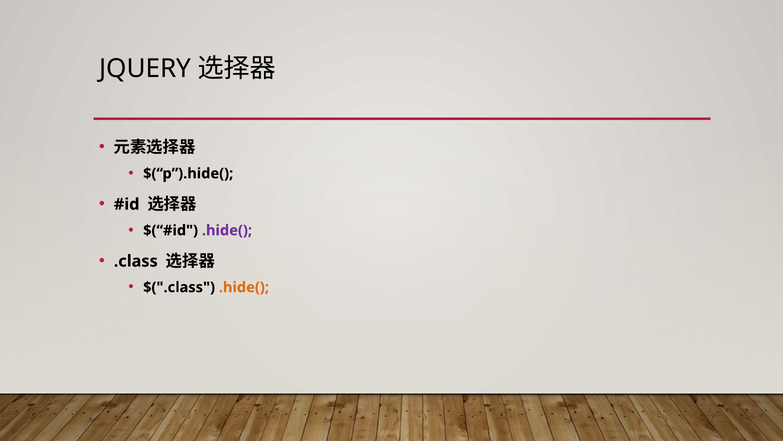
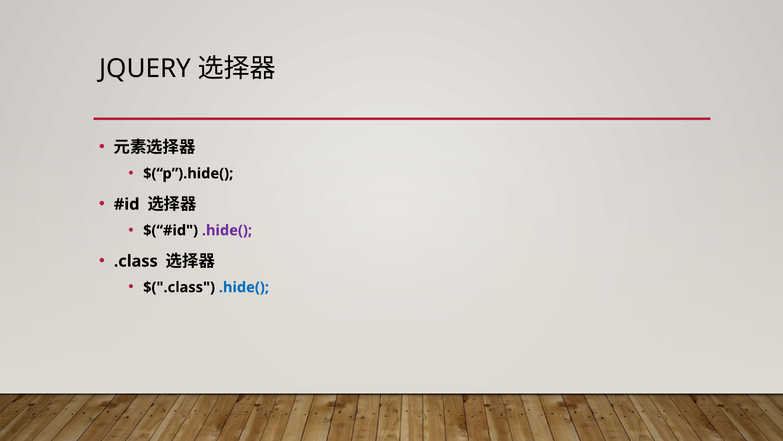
.hide( at (244, 287) colour: orange -> blue
